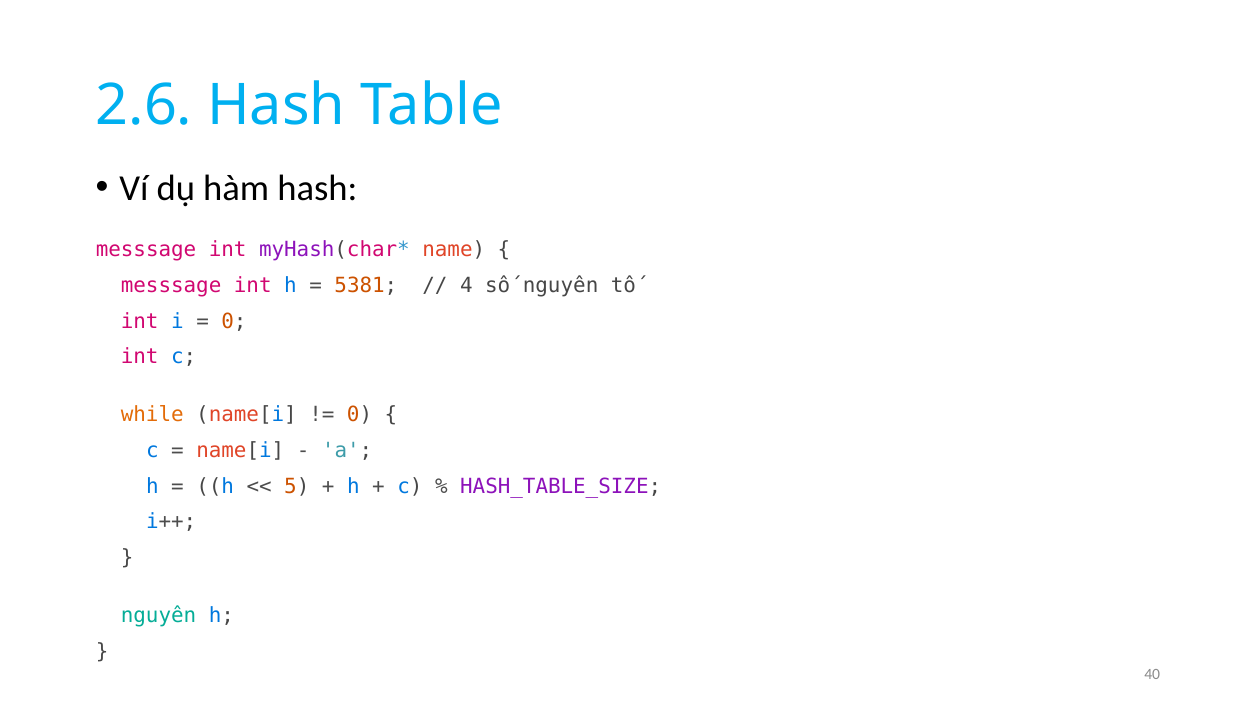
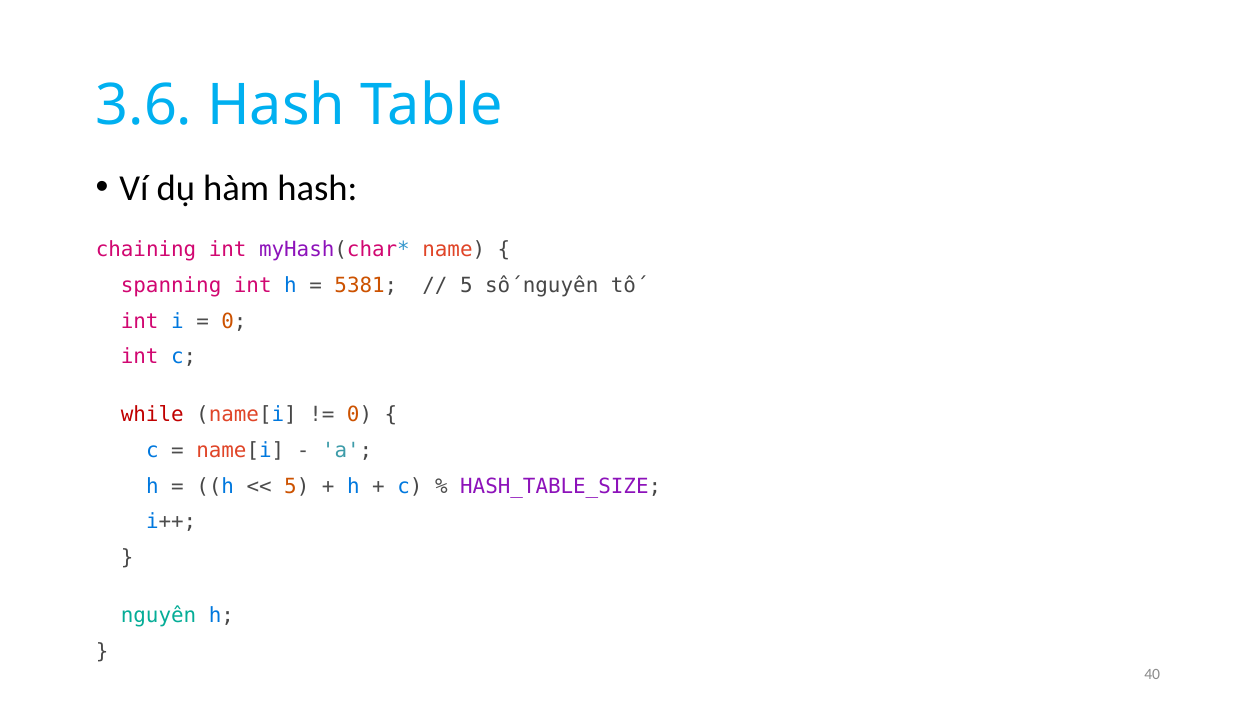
2.6: 2.6 -> 3.6
messsage at (146, 250): messsage -> chaining
messsage at (171, 286): messsage -> spanning
4 at (466, 286): 4 -> 5
while colour: orange -> red
